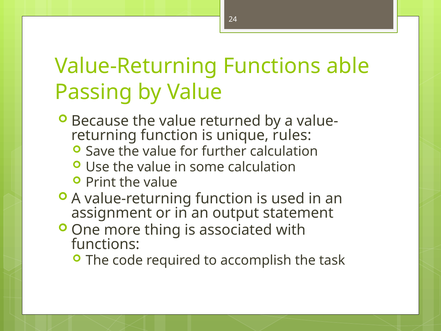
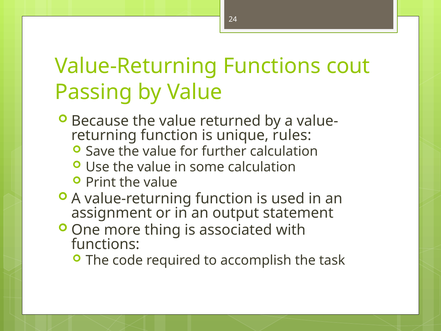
able: able -> cout
